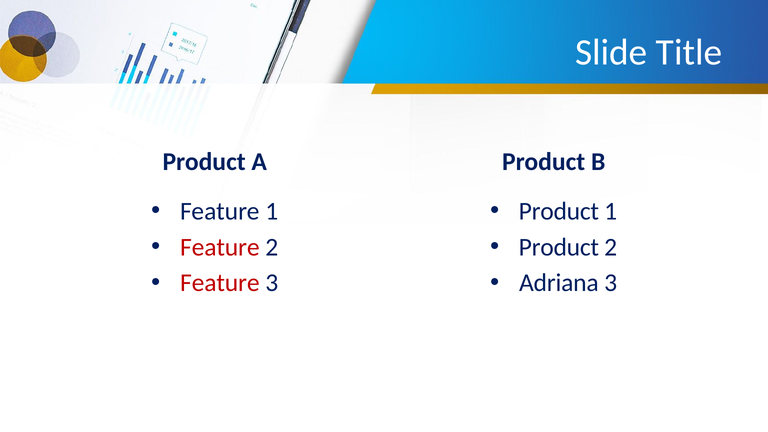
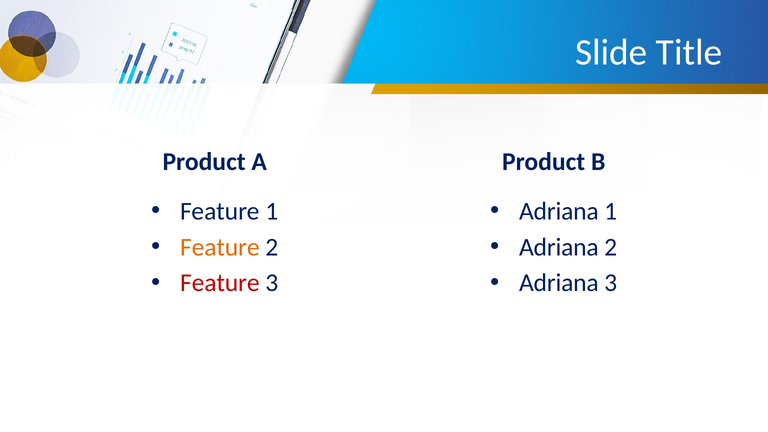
Product at (559, 211): Product -> Adriana
Feature at (220, 247) colour: red -> orange
Product at (559, 247): Product -> Adriana
